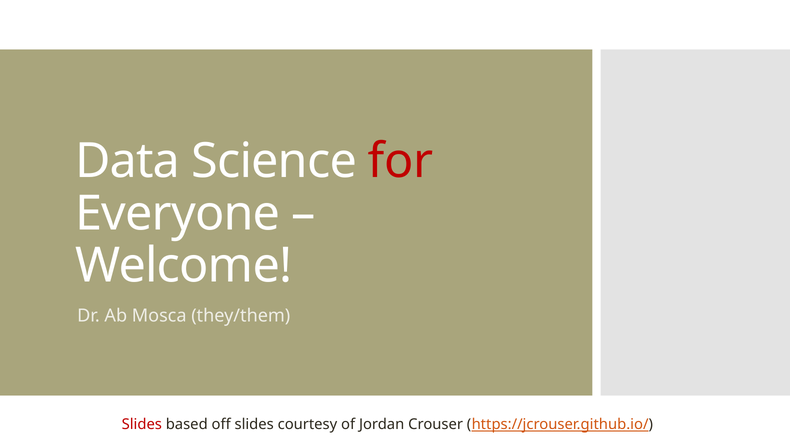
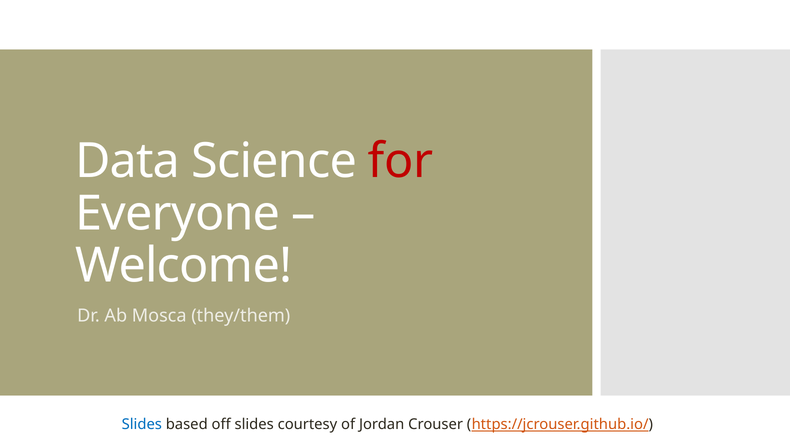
Slides at (142, 424) colour: red -> blue
